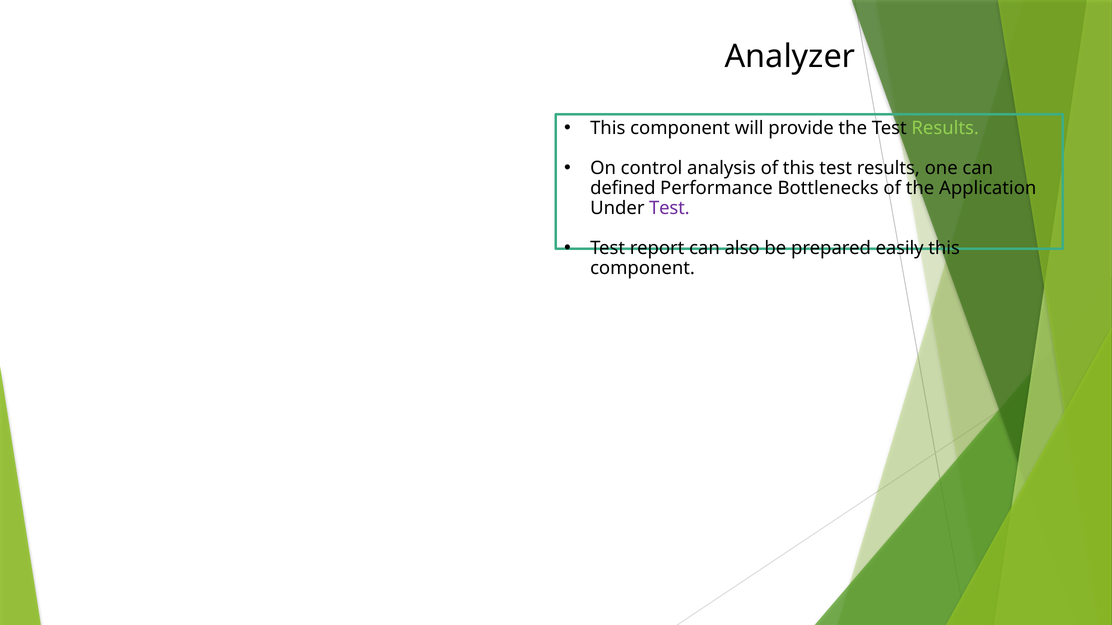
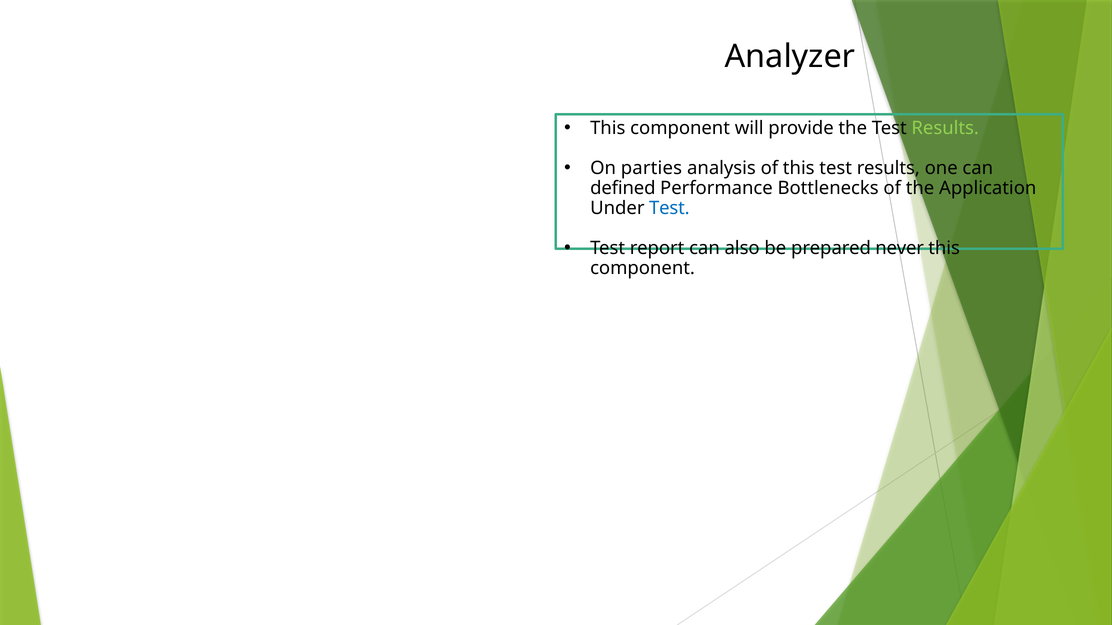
control: control -> parties
Test at (669, 208) colour: purple -> blue
easily: easily -> never
